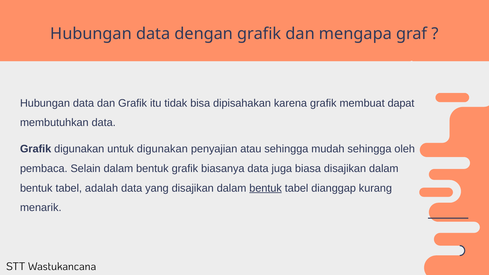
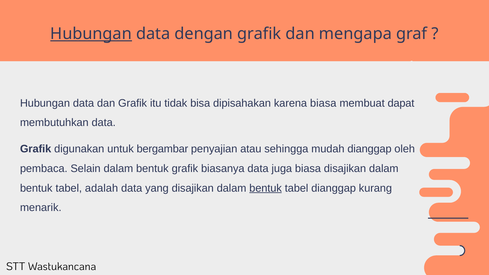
Hubungan at (91, 34) underline: none -> present
karena grafik: grafik -> biasa
untuk digunakan: digunakan -> bergambar
mudah sehingga: sehingga -> dianggap
